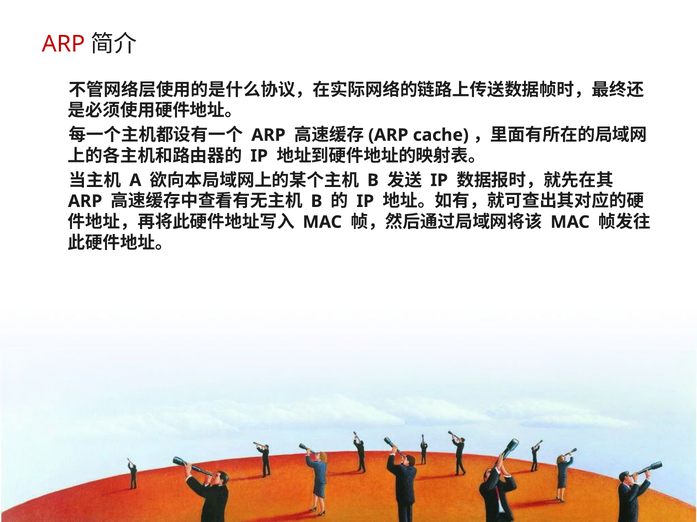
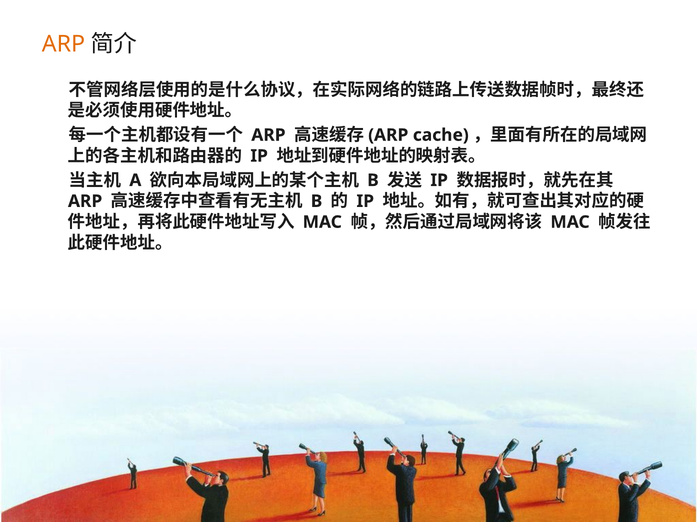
ARP at (63, 44) colour: red -> orange
